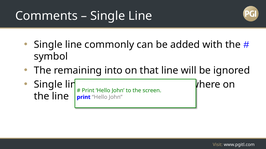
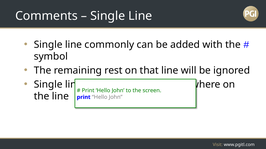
into: into -> rest
